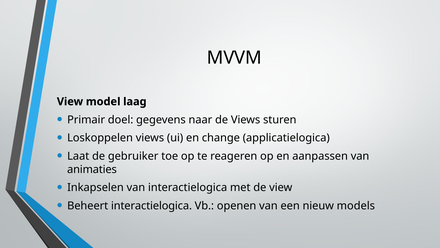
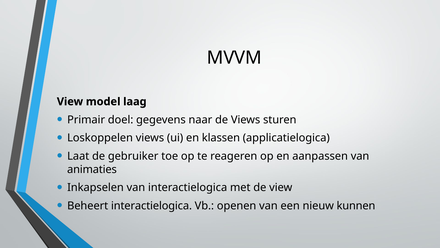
change: change -> klassen
models: models -> kunnen
